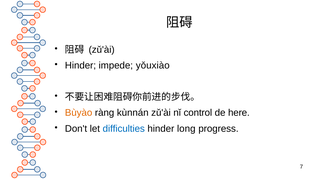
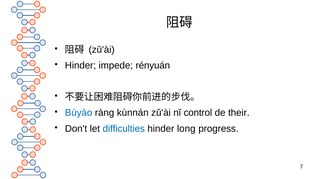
yǒuxiào: yǒuxiào -> rényuán
Bùyào colour: orange -> blue
here: here -> their
